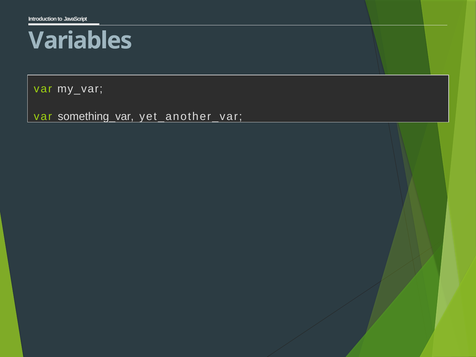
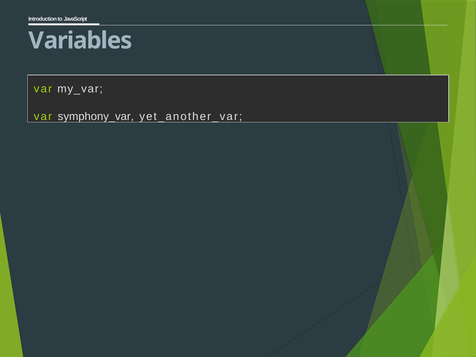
something_var: something_var -> symphony_var
